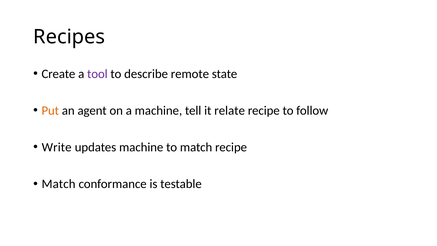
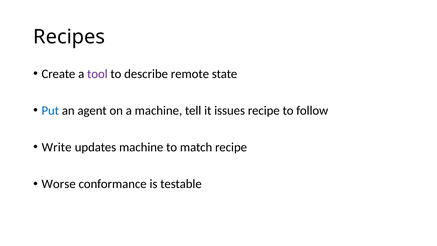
Put colour: orange -> blue
relate: relate -> issues
Match at (59, 184): Match -> Worse
